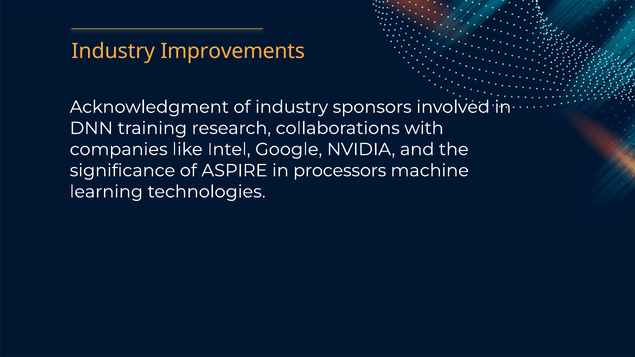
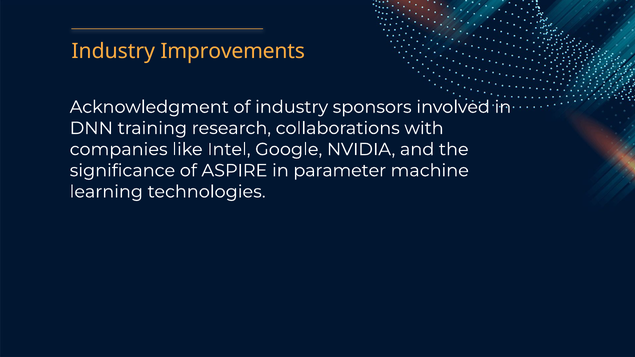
processors: processors -> parameter
